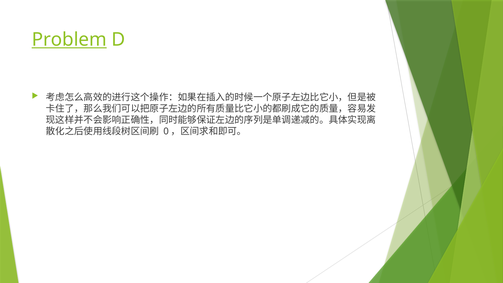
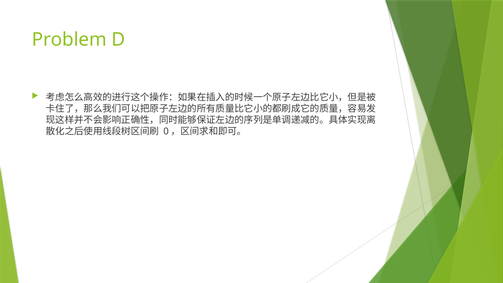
Problem underline: present -> none
